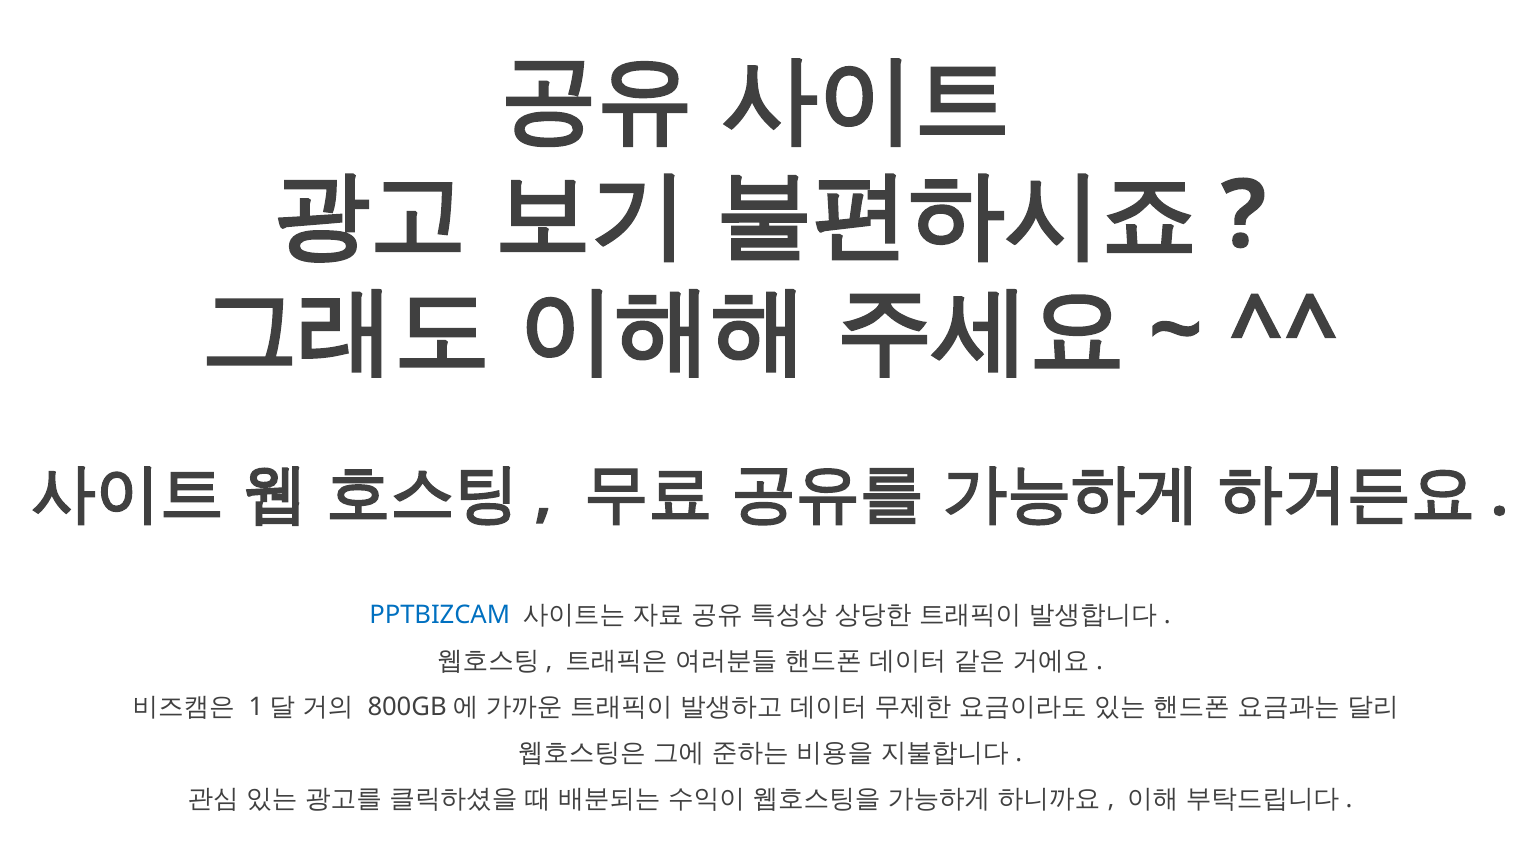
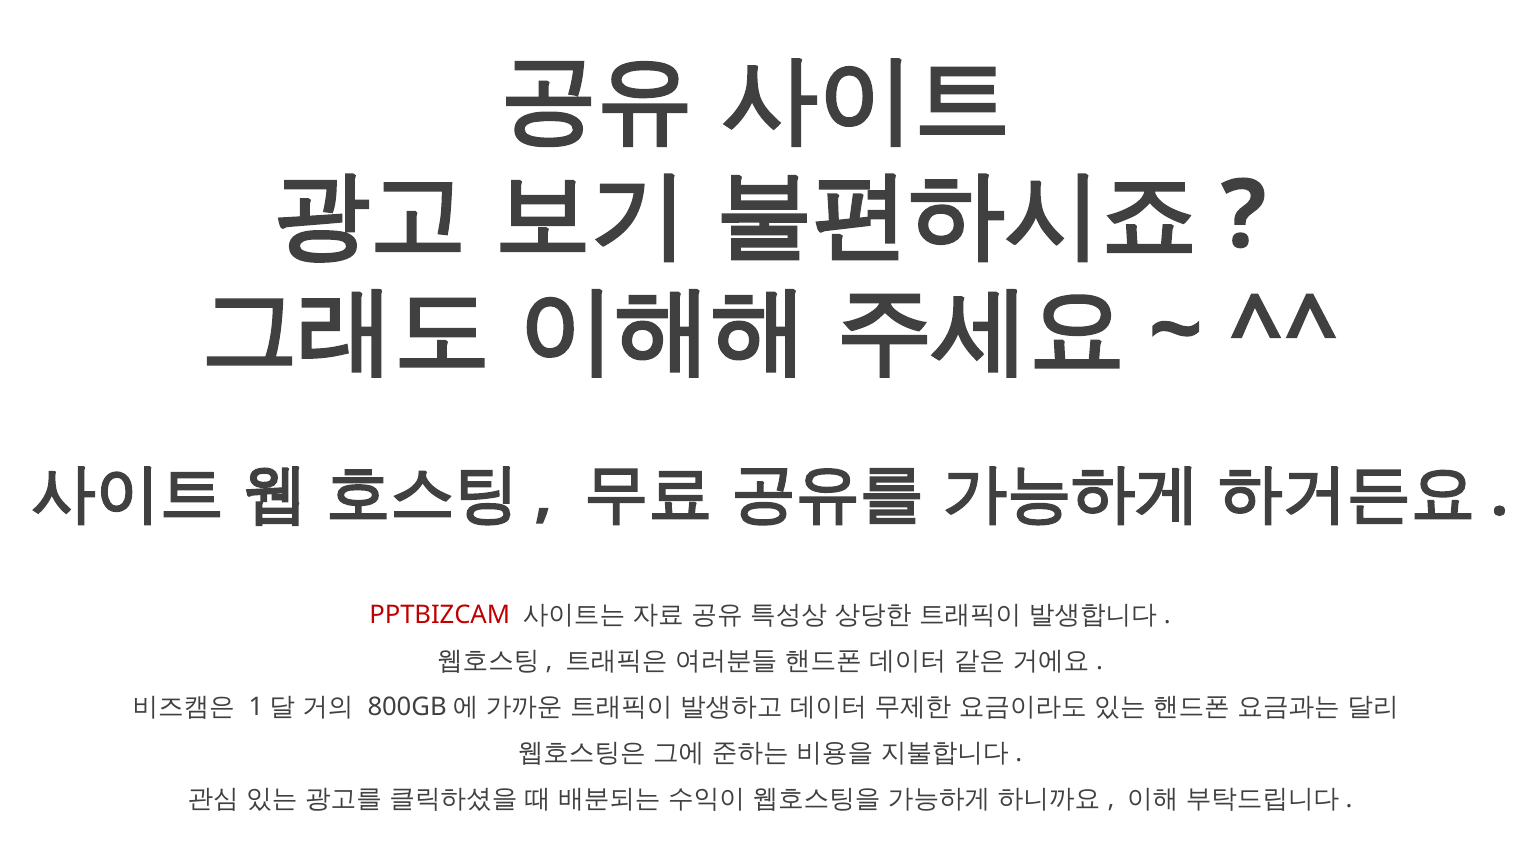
PPTBIZCAM colour: blue -> red
